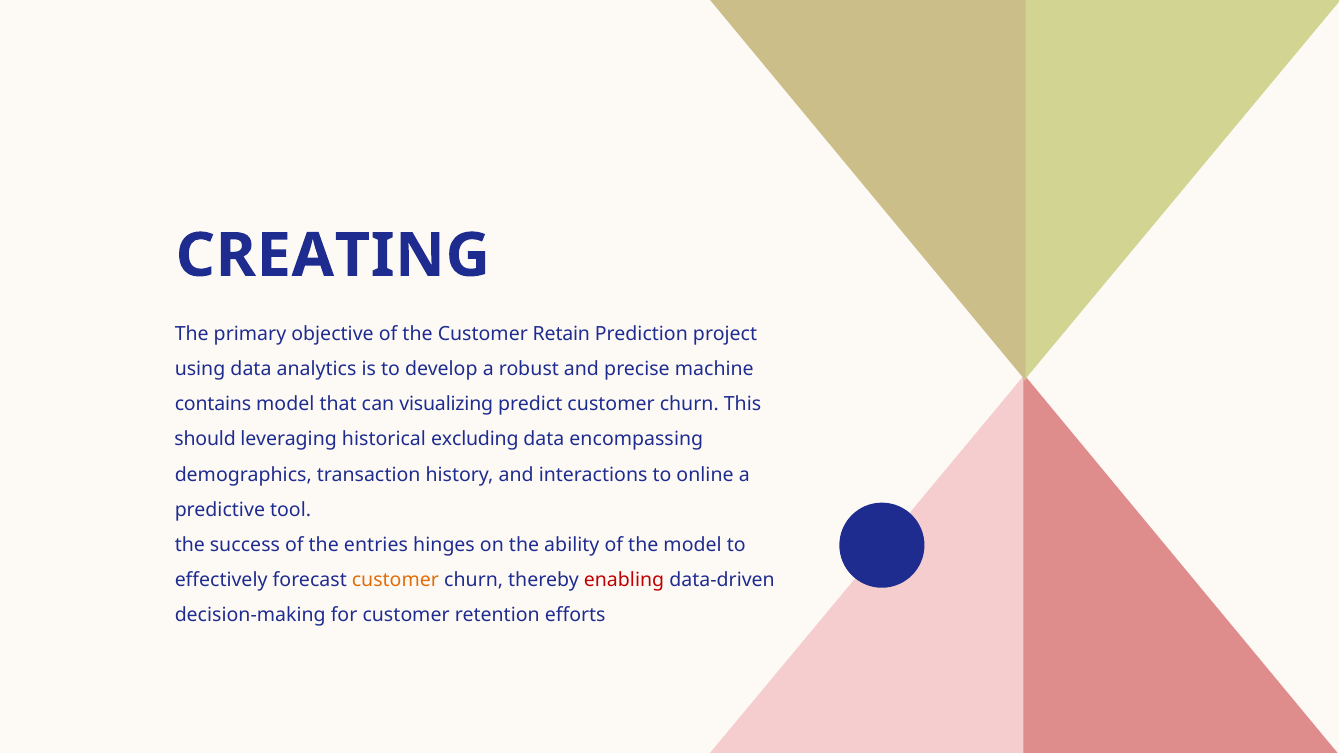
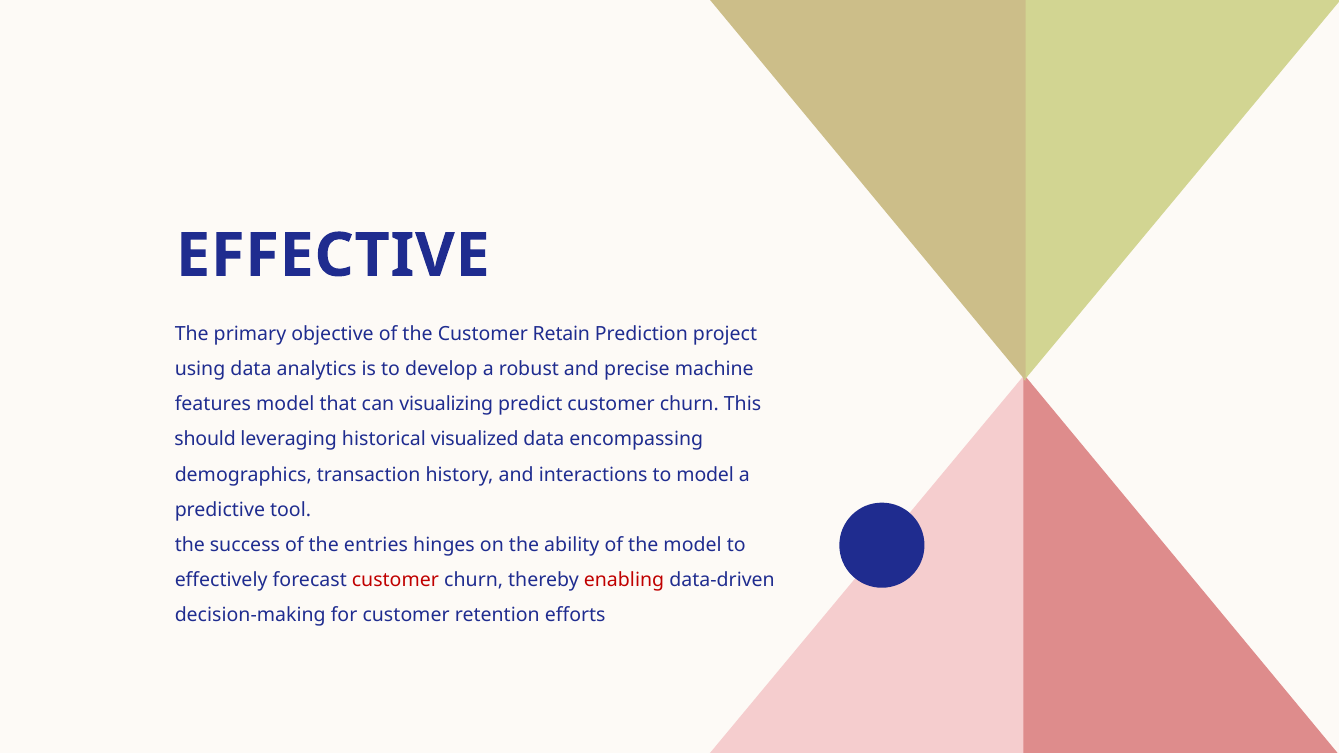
CREATING: CREATING -> EFFECTIVE
contains: contains -> features
excluding: excluding -> visualized
to online: online -> model
customer at (395, 580) colour: orange -> red
